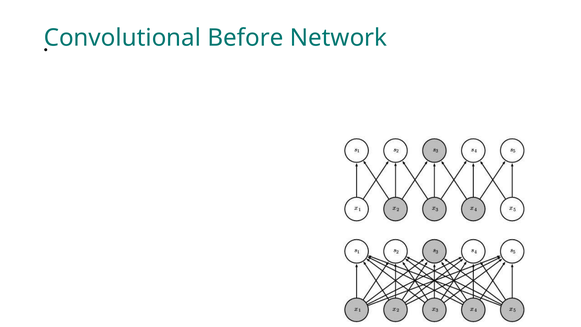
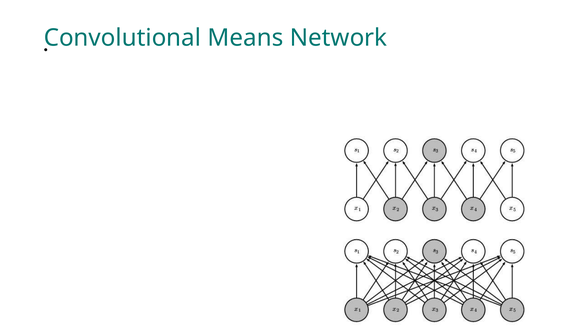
Before: Before -> Means
